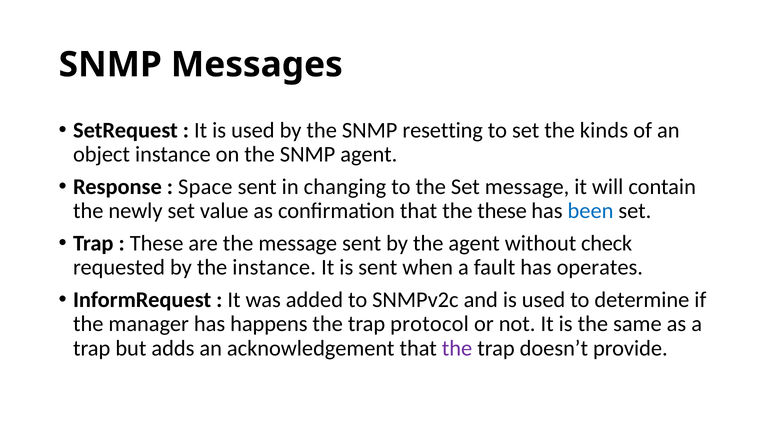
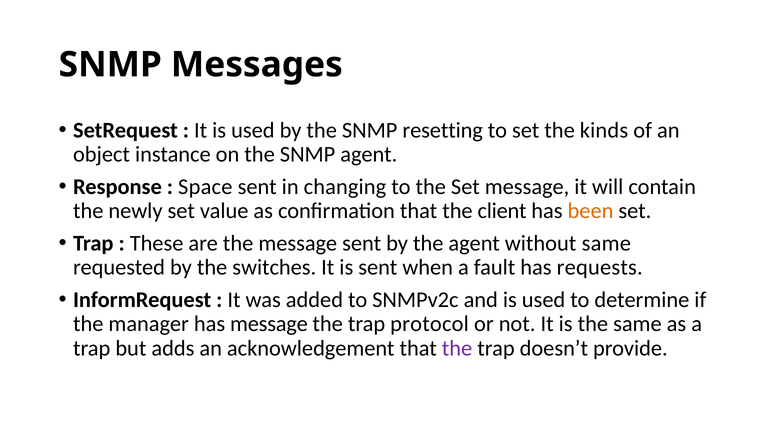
the these: these -> client
been colour: blue -> orange
without check: check -> same
the instance: instance -> switches
operates: operates -> requests
has happens: happens -> message
